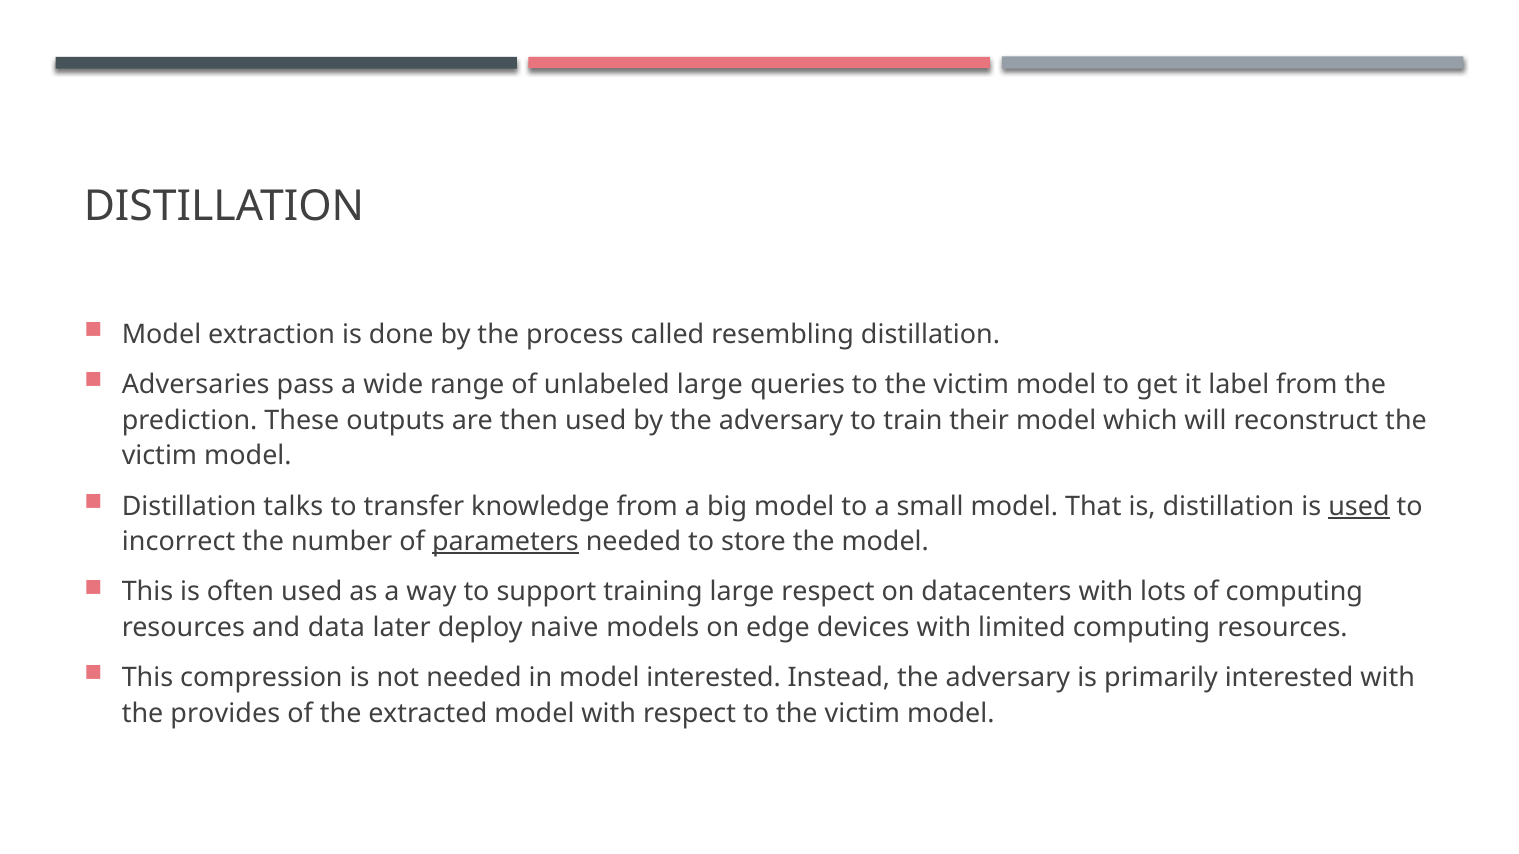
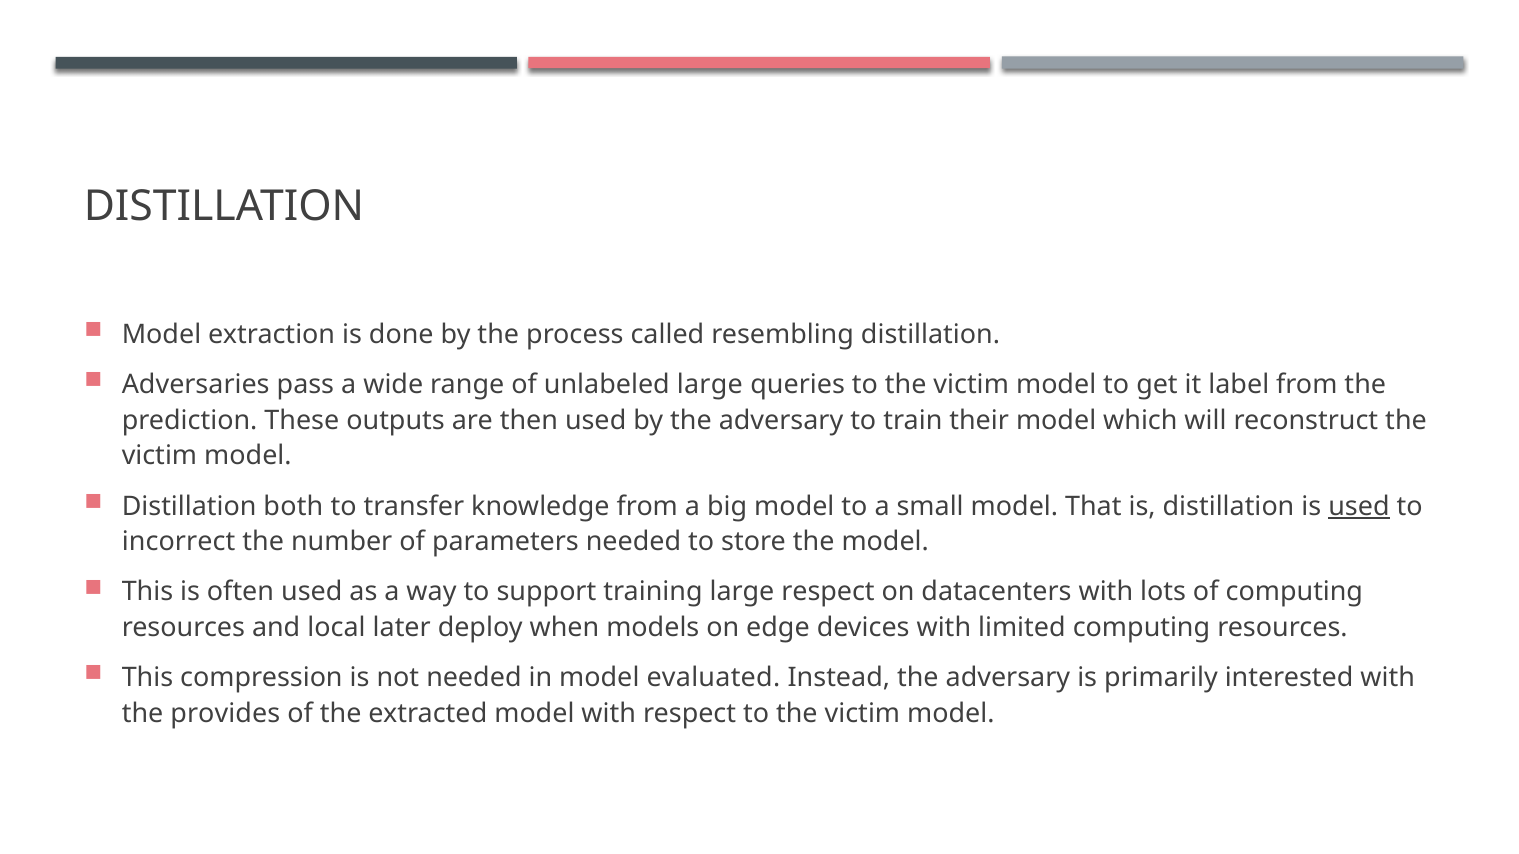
talks: talks -> both
parameters underline: present -> none
data: data -> local
naive: naive -> when
model interested: interested -> evaluated
